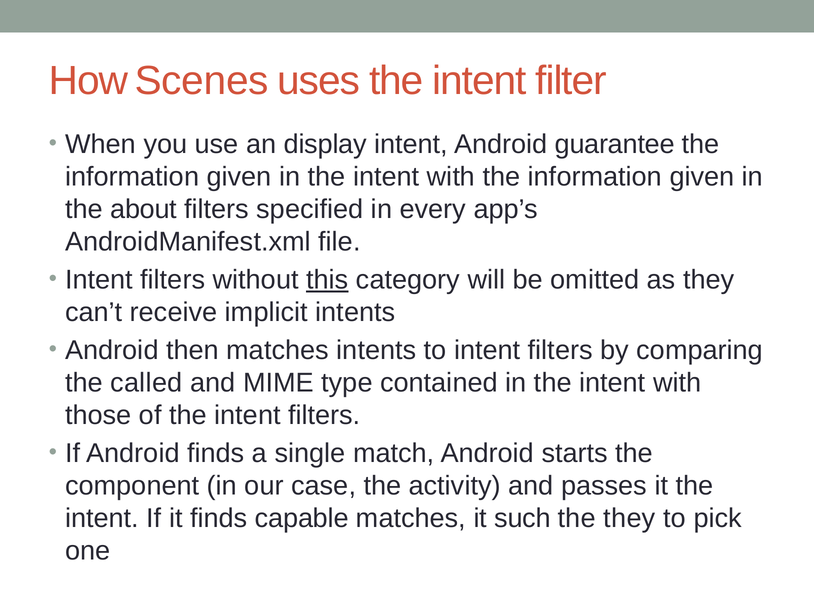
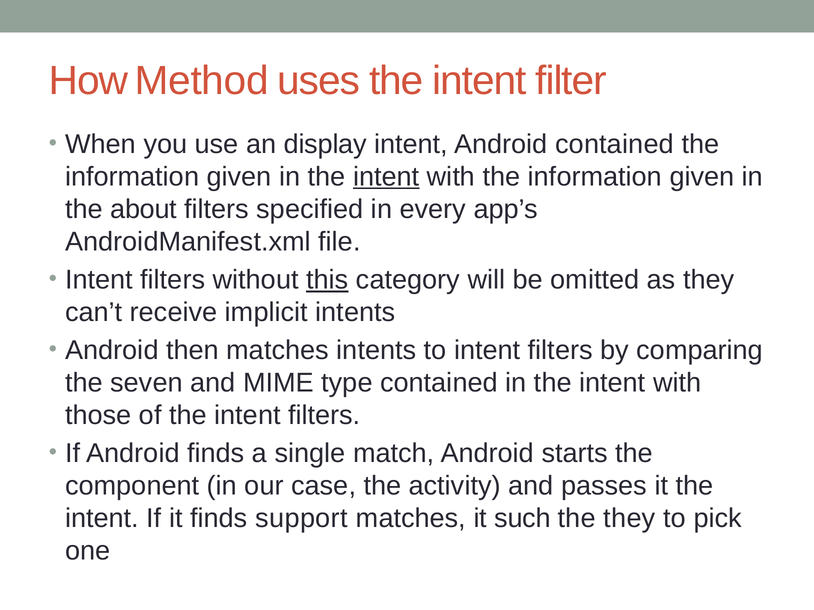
Scenes: Scenes -> Method
Android guarantee: guarantee -> contained
intent at (386, 177) underline: none -> present
called: called -> seven
capable: capable -> support
